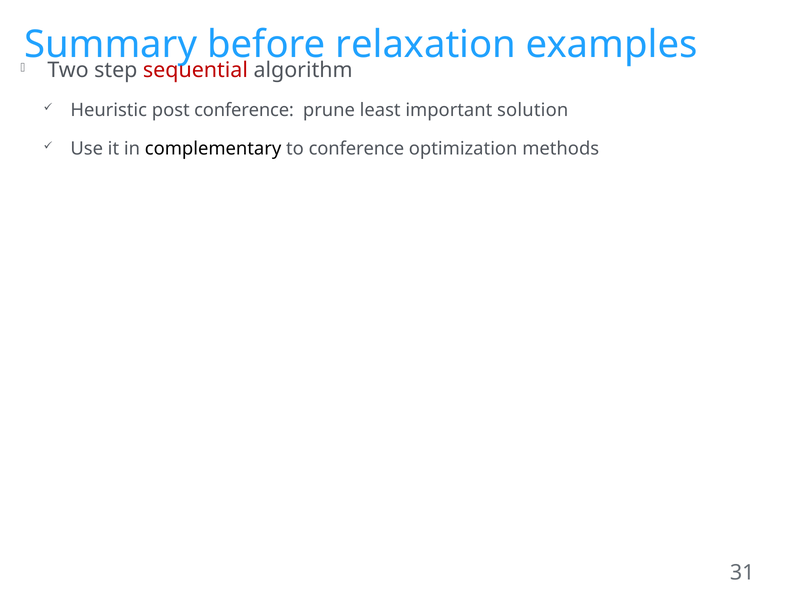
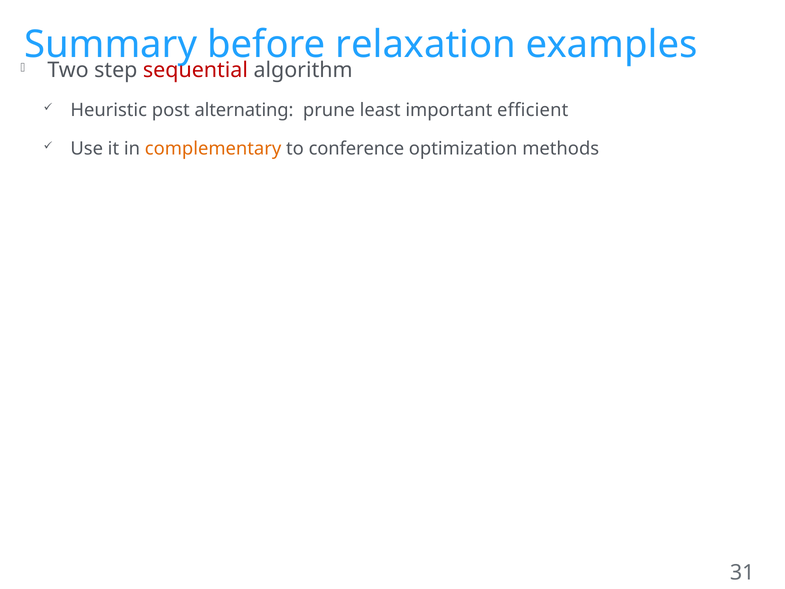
post conference: conference -> alternating
solution: solution -> efficient
complementary colour: black -> orange
